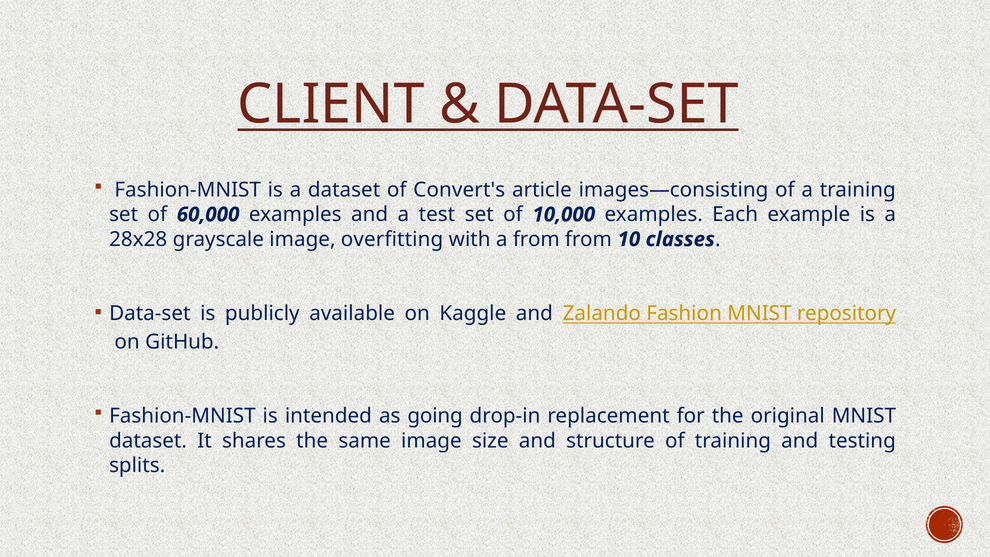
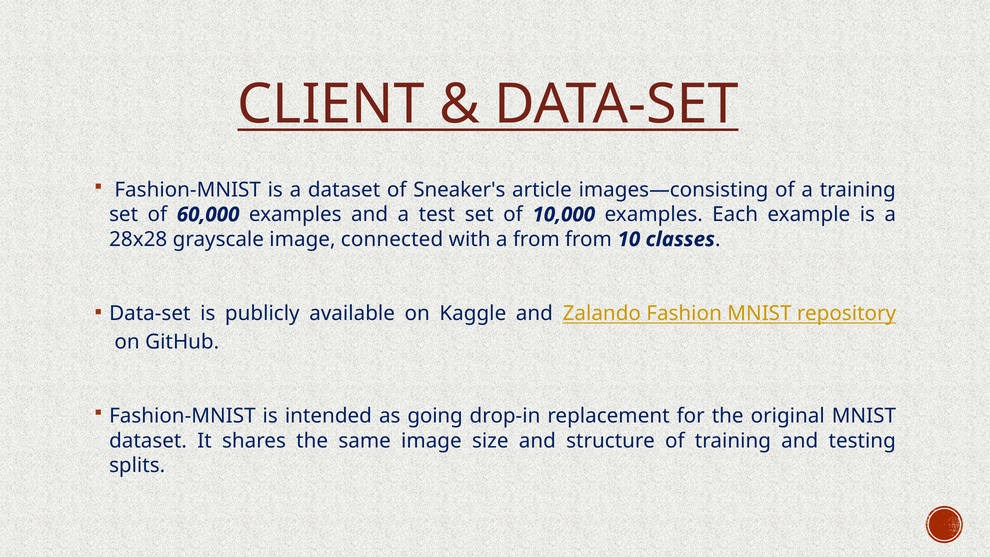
Convert's: Convert's -> Sneaker's
overfitting: overfitting -> connected
